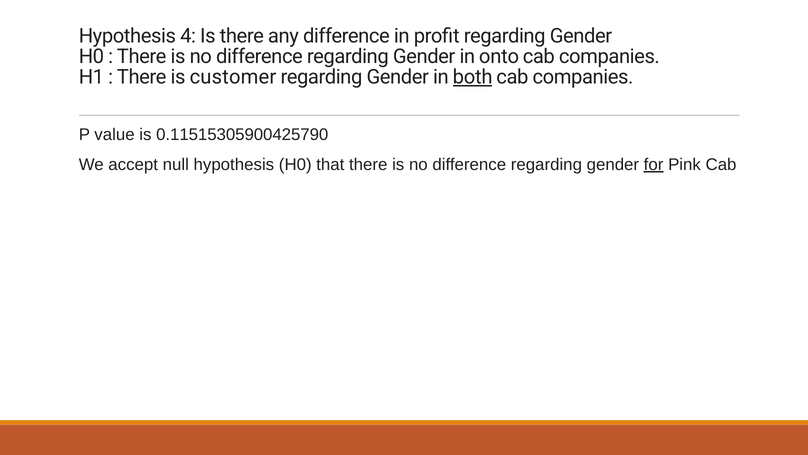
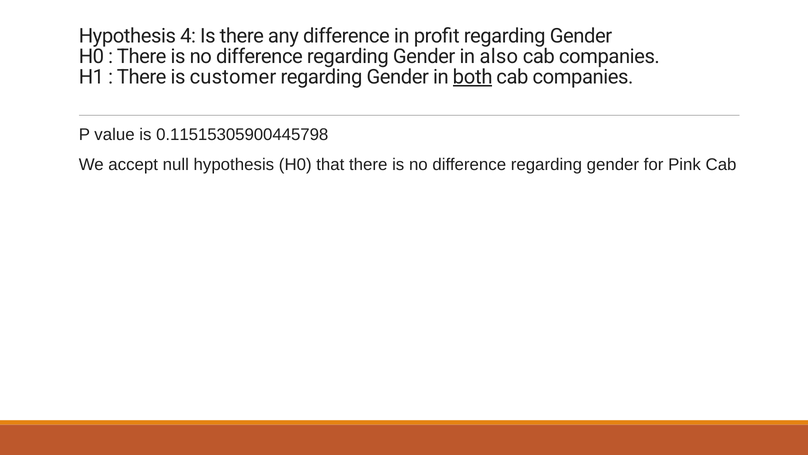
onto: onto -> also
0.11515305900425790: 0.11515305900425790 -> 0.11515305900445798
for underline: present -> none
